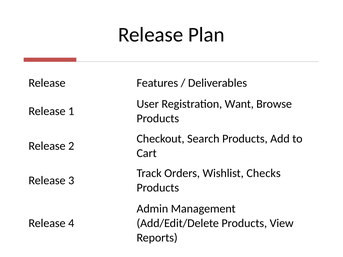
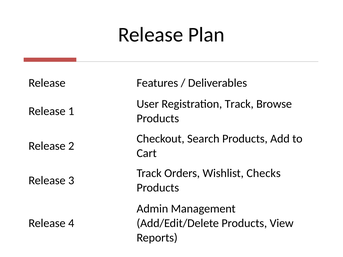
Registration Want: Want -> Track
